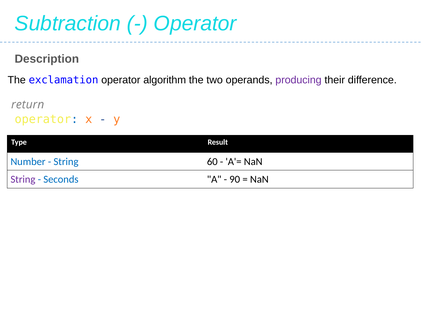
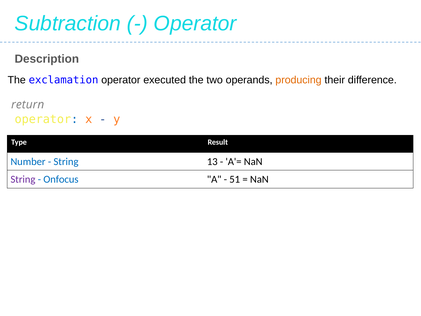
algorithm: algorithm -> executed
producing colour: purple -> orange
60: 60 -> 13
Seconds: Seconds -> Onfocus
90: 90 -> 51
